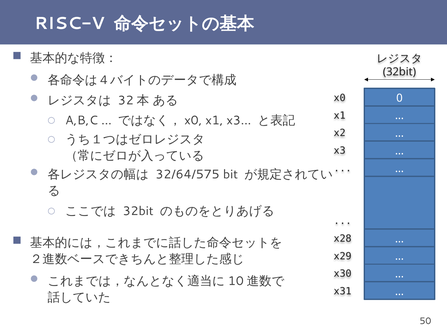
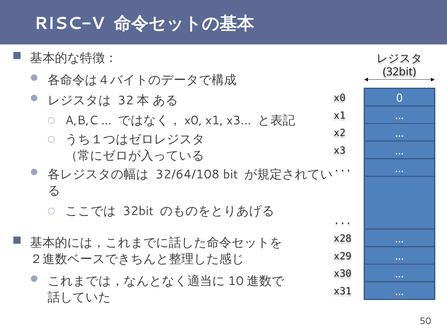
32/64/575: 32/64/575 -> 32/64/108
